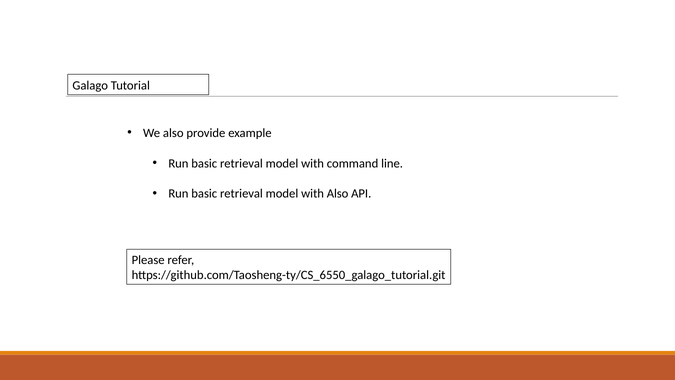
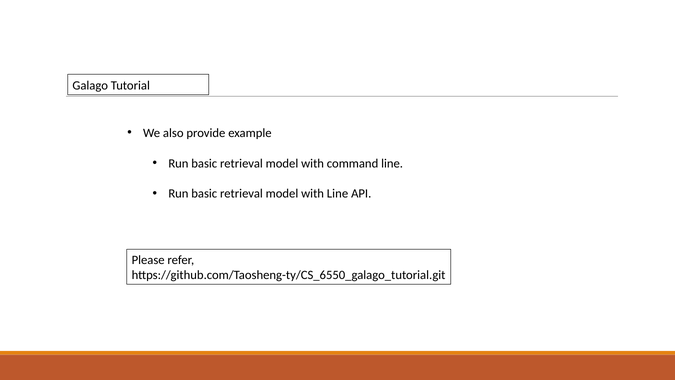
with Also: Also -> Line
